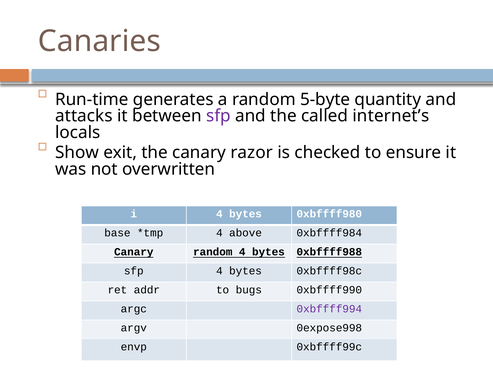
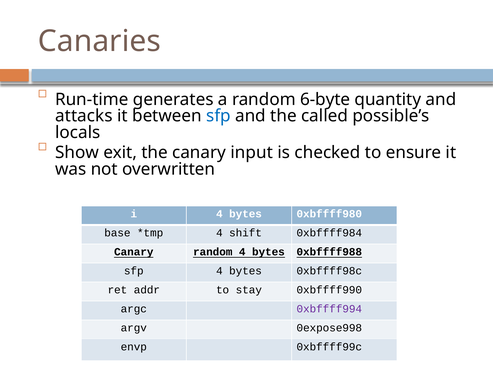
5-byte: 5-byte -> 6-byte
sfp at (218, 116) colour: purple -> blue
internet’s: internet’s -> possible’s
razor: razor -> input
above: above -> shift
bugs: bugs -> stay
